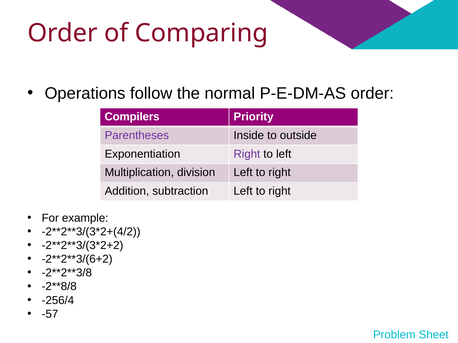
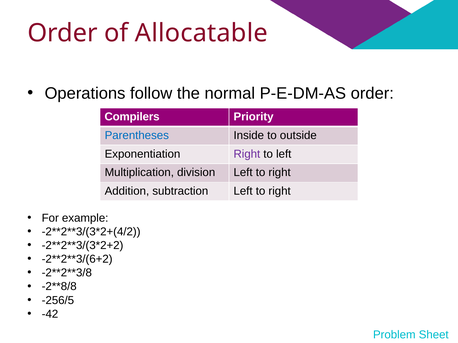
Comparing: Comparing -> Allocatable
Parentheses colour: purple -> blue
-256/4: -256/4 -> -256/5
-57: -57 -> -42
